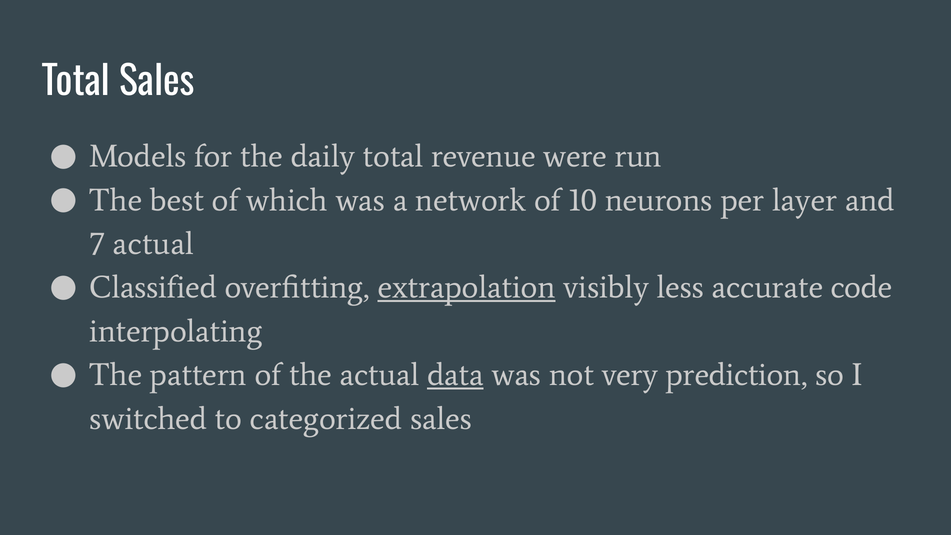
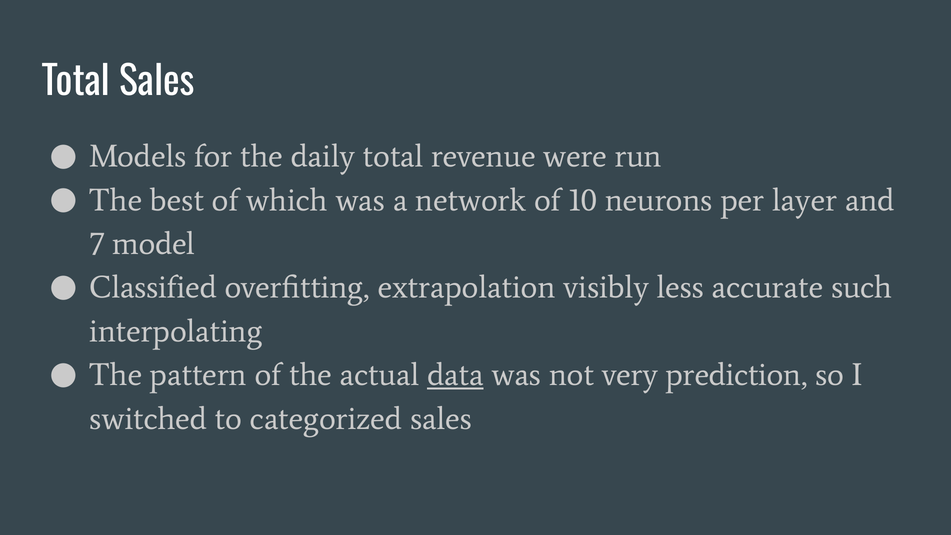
7 actual: actual -> model
extrapolation underline: present -> none
code: code -> such
